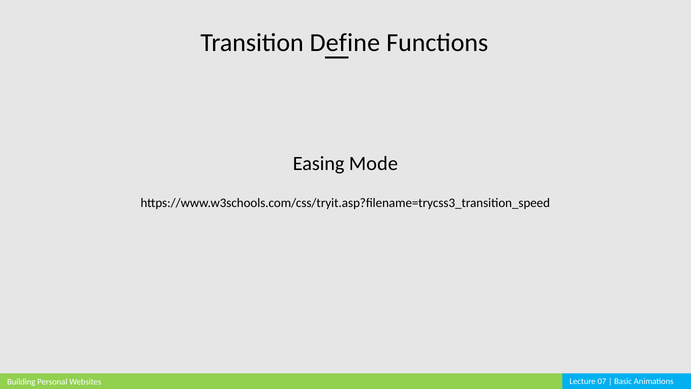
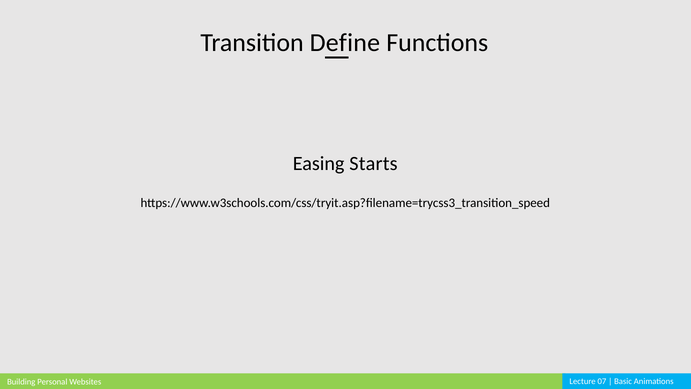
Mode: Mode -> Starts
